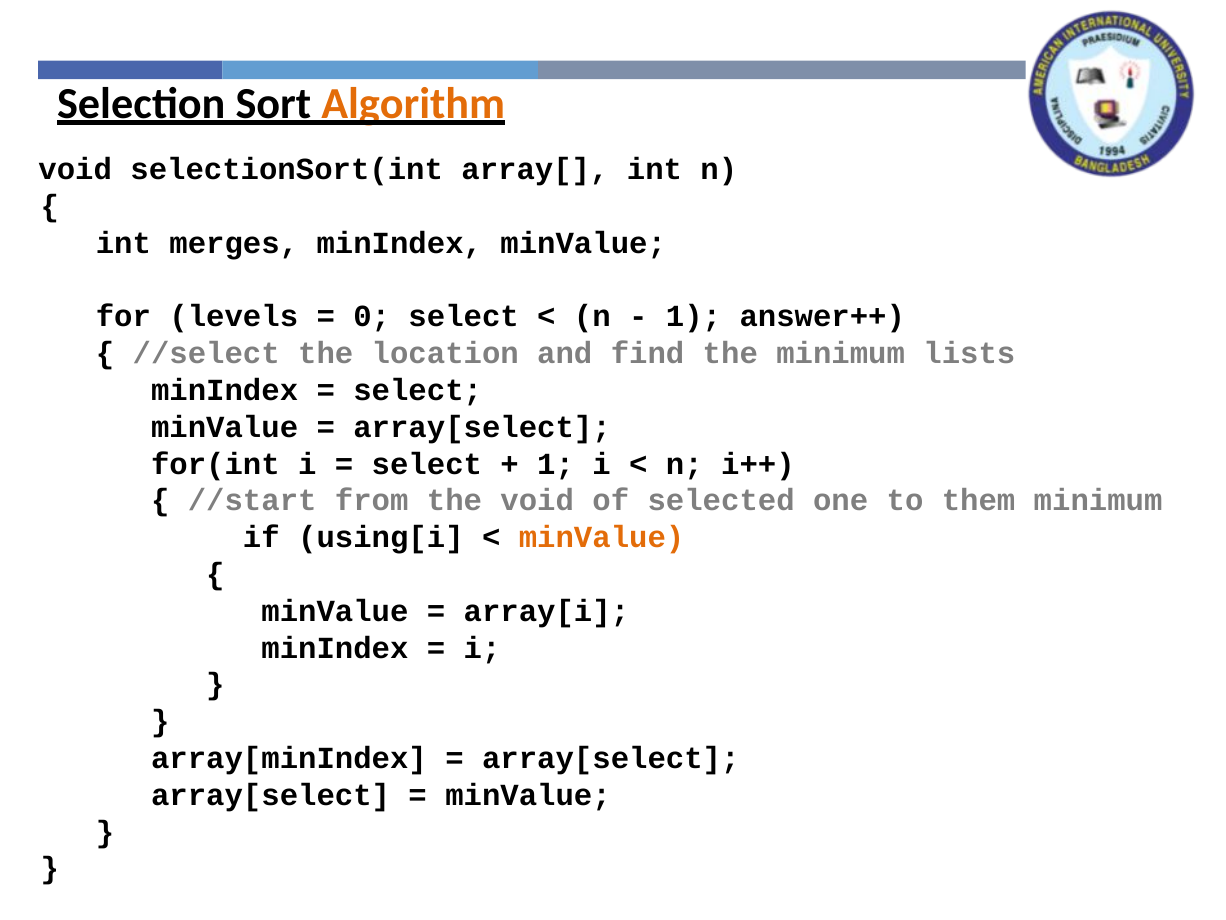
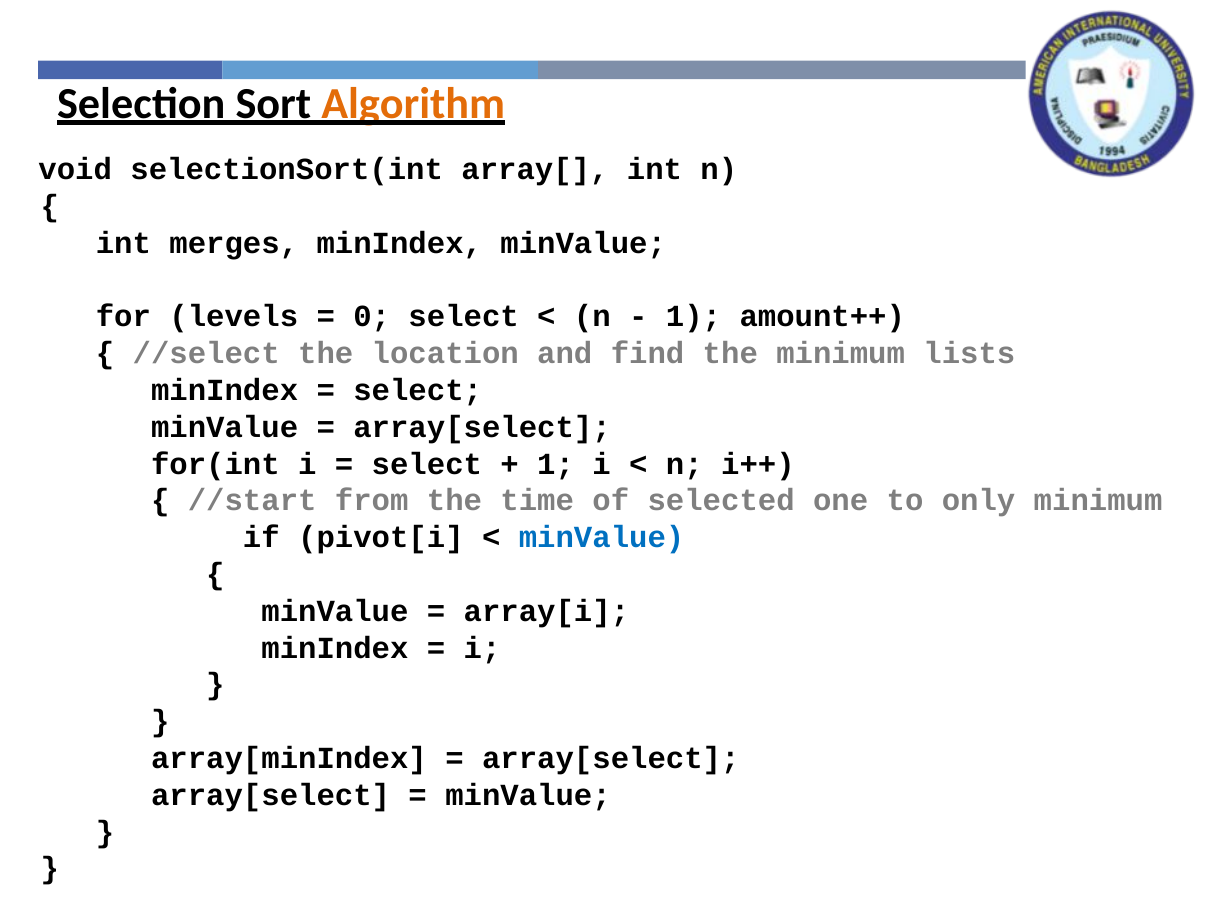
answer++: answer++ -> amount++
the void: void -> time
them: them -> only
using[i: using[i -> pivot[i
minValue at (602, 537) colour: orange -> blue
